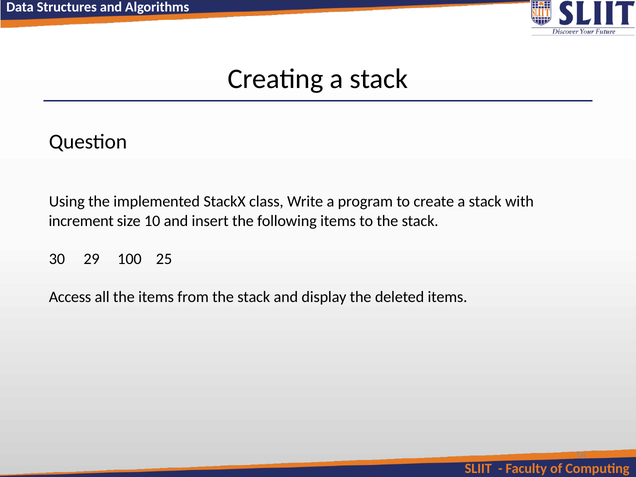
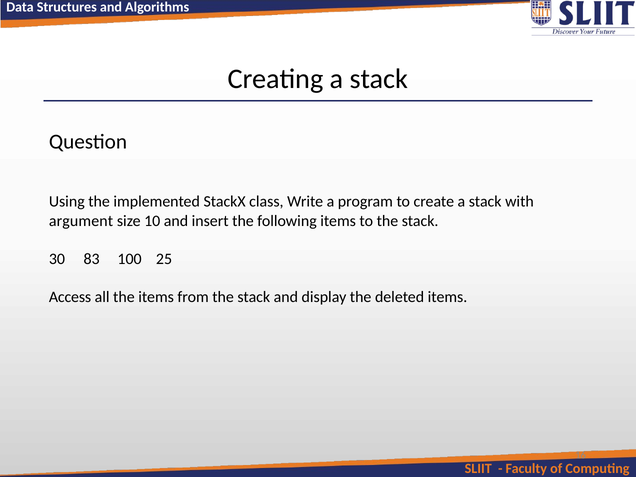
increment: increment -> argument
29: 29 -> 83
